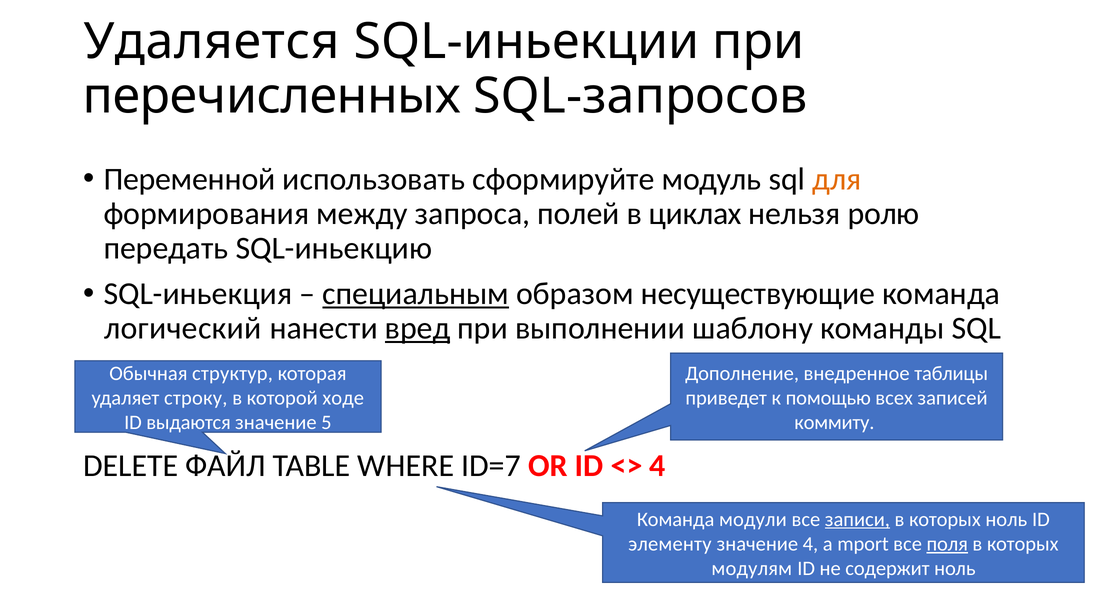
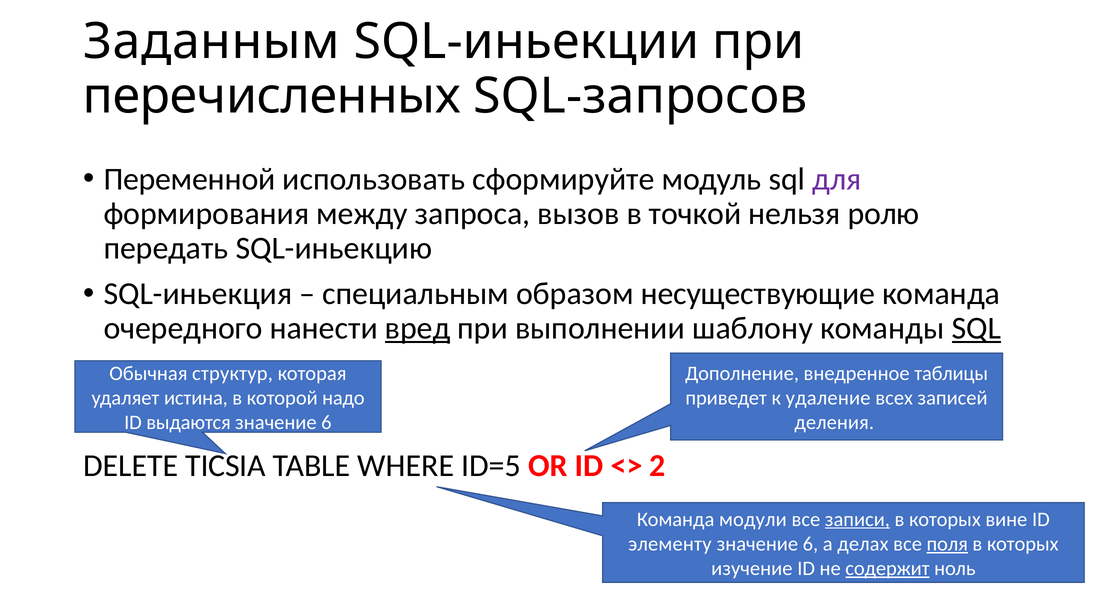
Удаляется: Удаляется -> Заданным
для colour: orange -> purple
полей: полей -> вызов
циклах: циклах -> точкой
специальным underline: present -> none
логический: логический -> очередного
SQL at (977, 329) underline: none -> present
строку: строку -> истина
ходе: ходе -> надо
помощью: помощью -> удаление
5 at (326, 423): 5 -> 6
коммиту: коммиту -> деления
ФАЙЛ: ФАЙЛ -> TICSIA
ID=7: ID=7 -> ID=5
4 at (658, 466): 4 -> 2
которых ноль: ноль -> вине
4 at (810, 544): 4 -> 6
mport: mport -> делах
модулям: модулям -> изучение
содержит underline: none -> present
